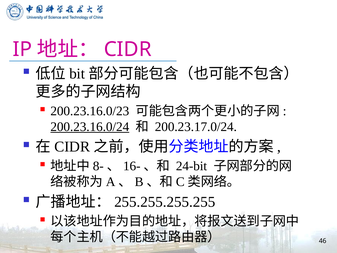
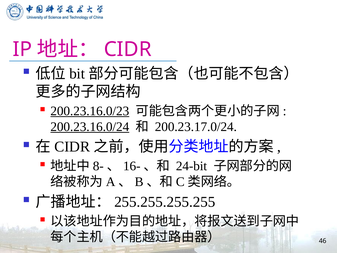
200.23.16.0/23 underline: none -> present
